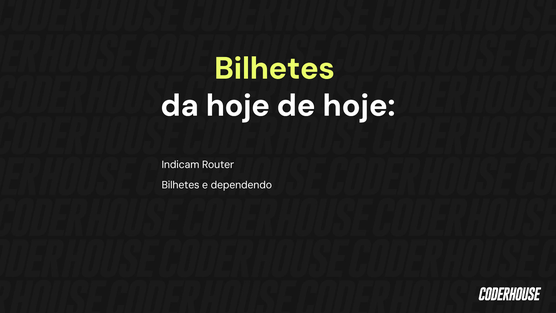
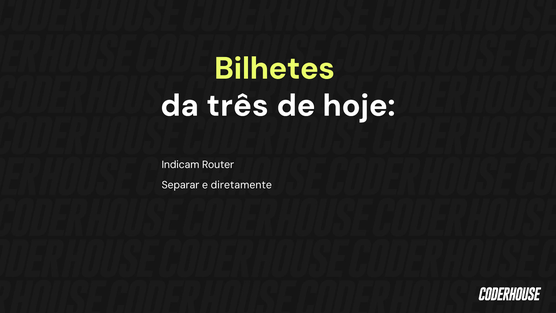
da hoje: hoje -> três
Bilhetes at (181, 185): Bilhetes -> Separar
dependendo: dependendo -> diretamente
